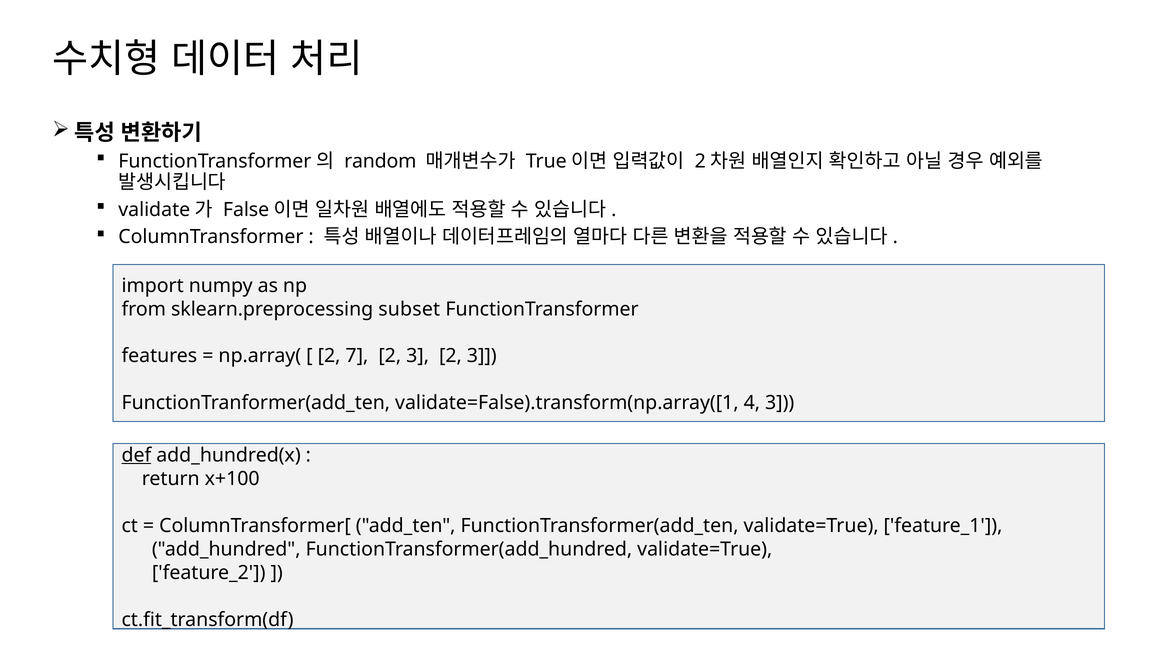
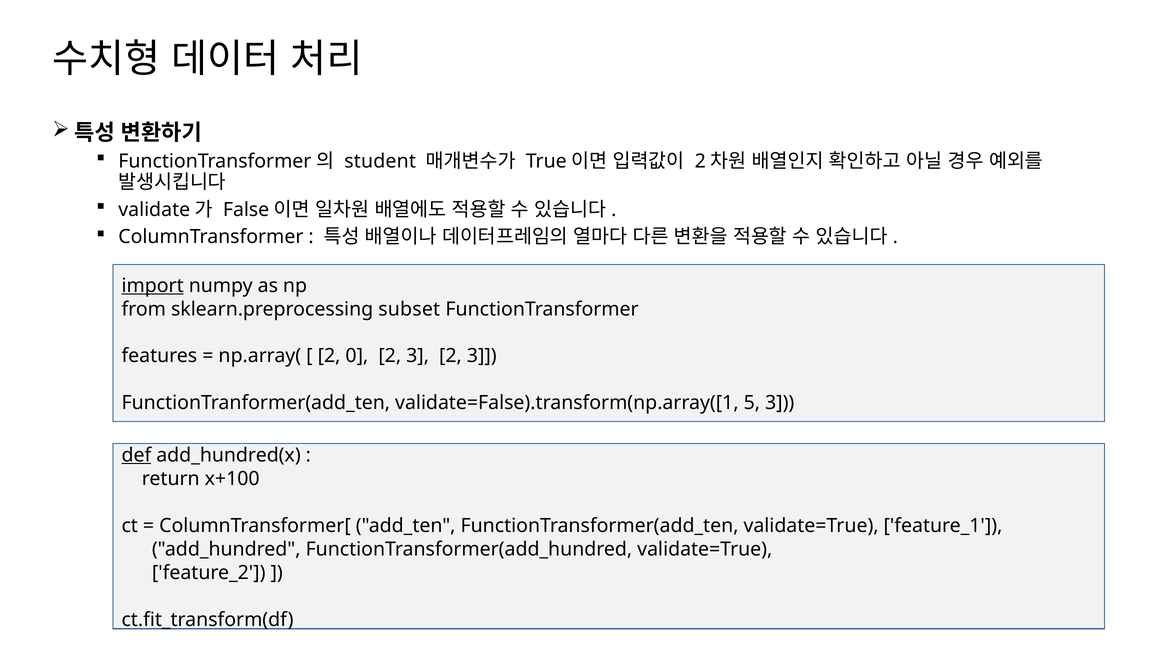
random: random -> student
import underline: none -> present
7: 7 -> 0
4: 4 -> 5
